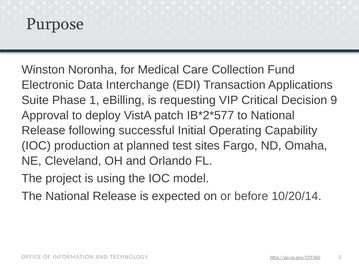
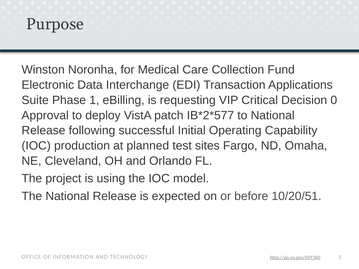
9: 9 -> 0
10/20/14: 10/20/14 -> 10/20/51
